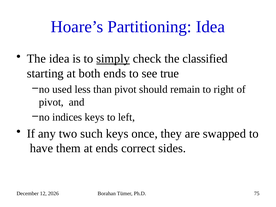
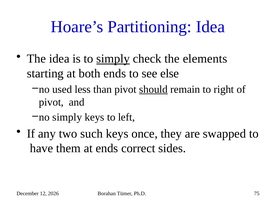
classified: classified -> elements
true: true -> else
should underline: none -> present
no indices: indices -> simply
